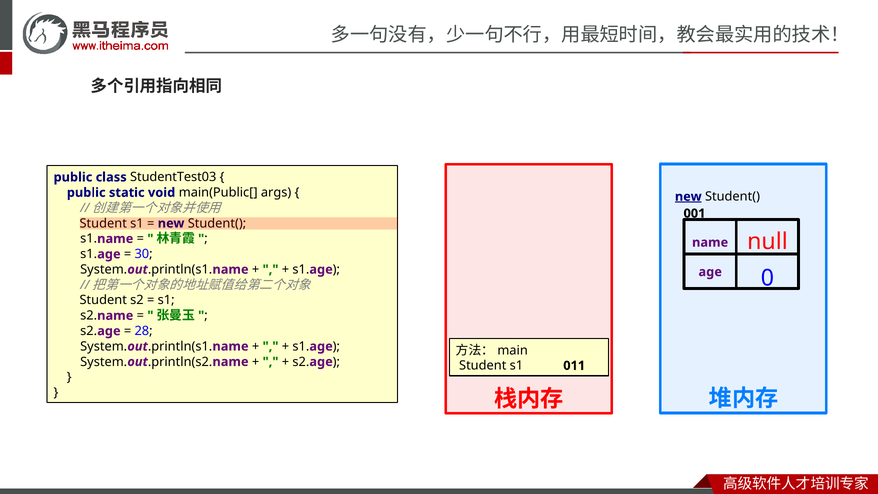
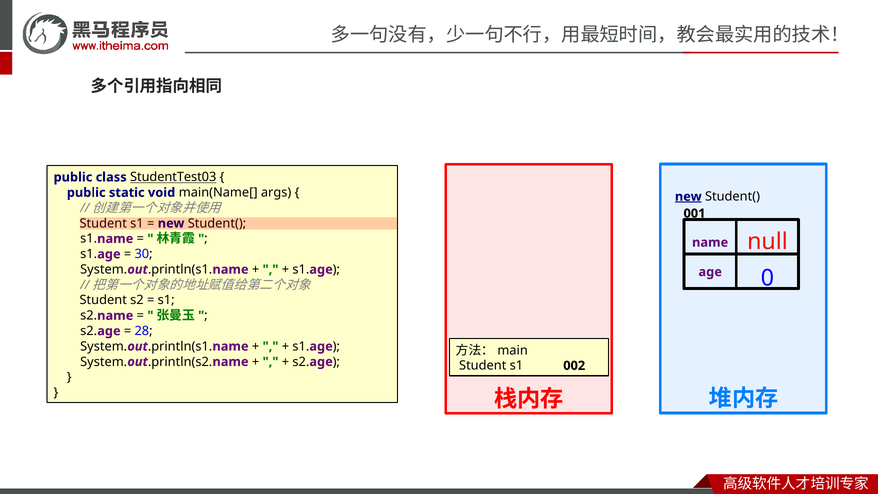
StudentTest03 underline: none -> present
main(Public[: main(Public[ -> main(Name[
011: 011 -> 002
